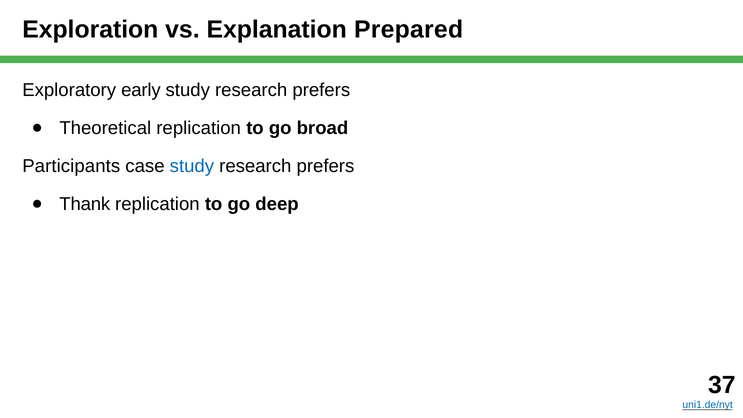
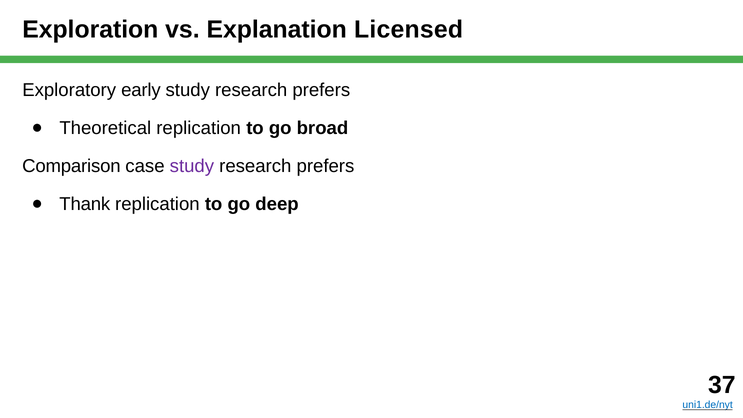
Prepared: Prepared -> Licensed
Participants: Participants -> Comparison
study at (192, 166) colour: blue -> purple
